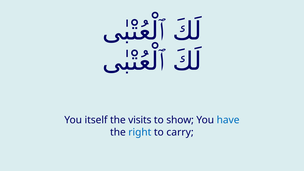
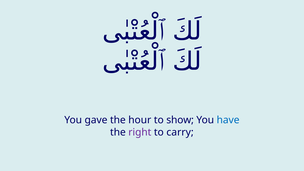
itself: itself -> gave
visits: visits -> hour
right colour: blue -> purple
